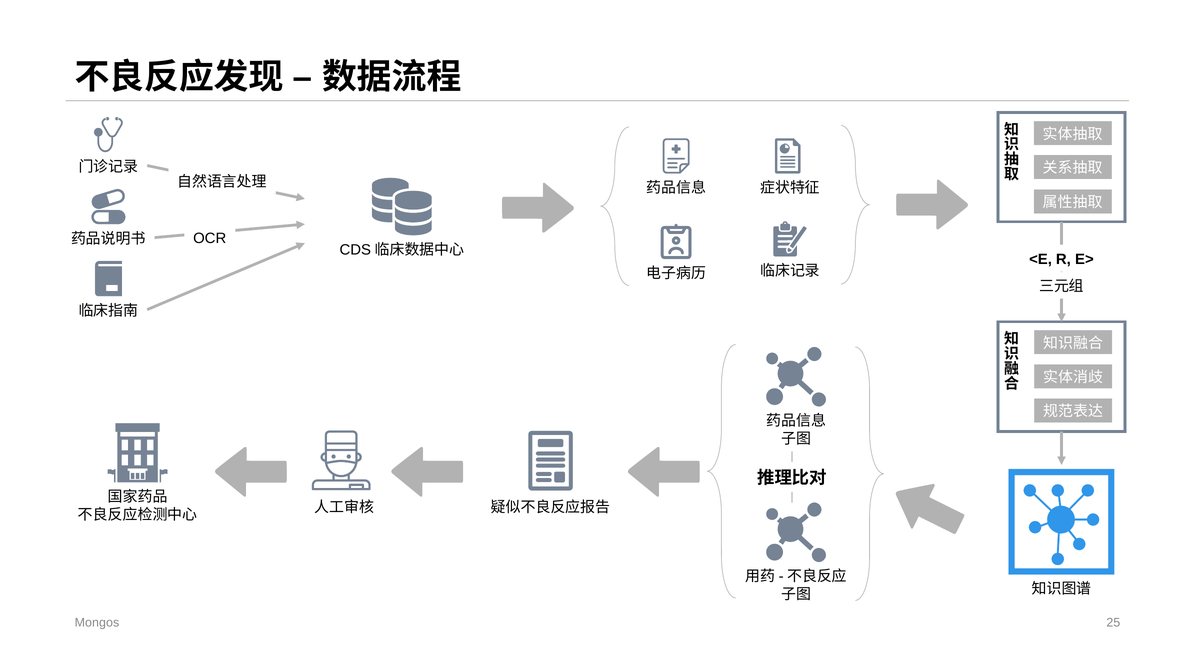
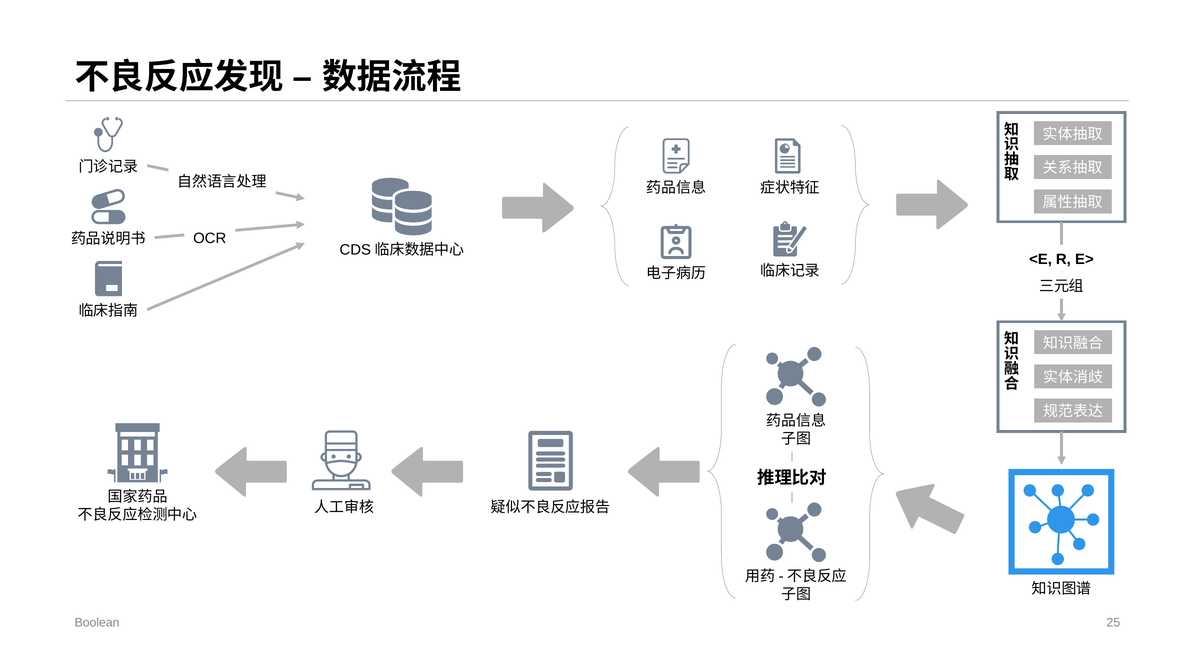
Mongos: Mongos -> Boolean
